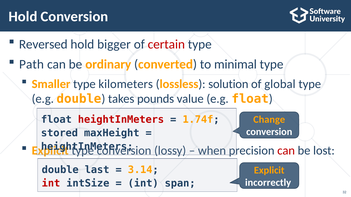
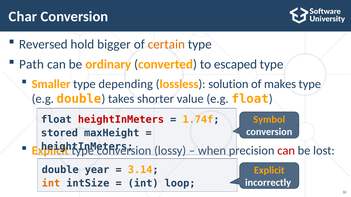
Hold at (23, 17): Hold -> Char
certain colour: red -> orange
minimal: minimal -> escaped
kilometers: kilometers -> depending
global: global -> makes
pounds: pounds -> shorter
Change: Change -> Symbol
last: last -> year
int at (51, 184) colour: red -> orange
span: span -> loop
